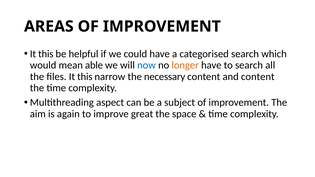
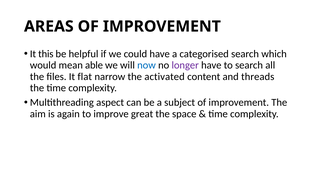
longer colour: orange -> purple
files It this: this -> flat
necessary: necessary -> activated
and content: content -> threads
